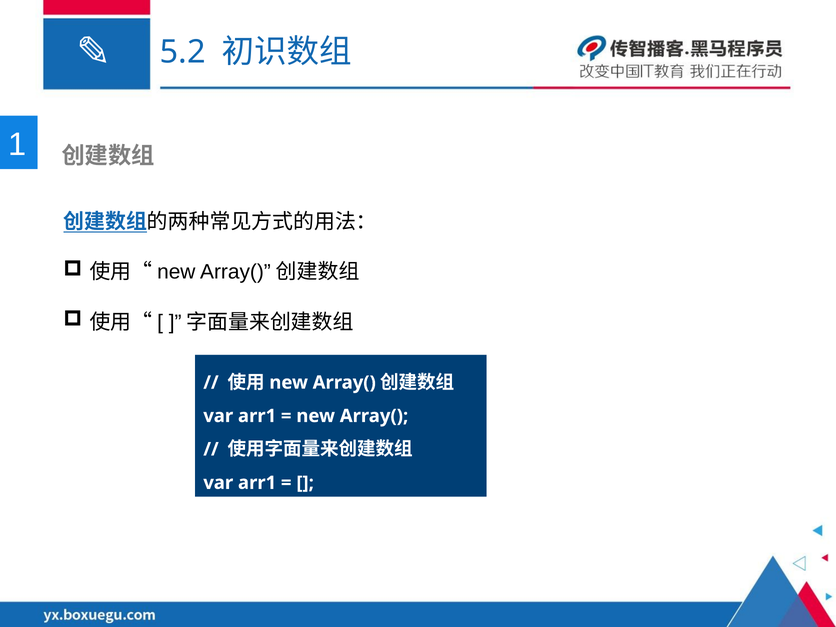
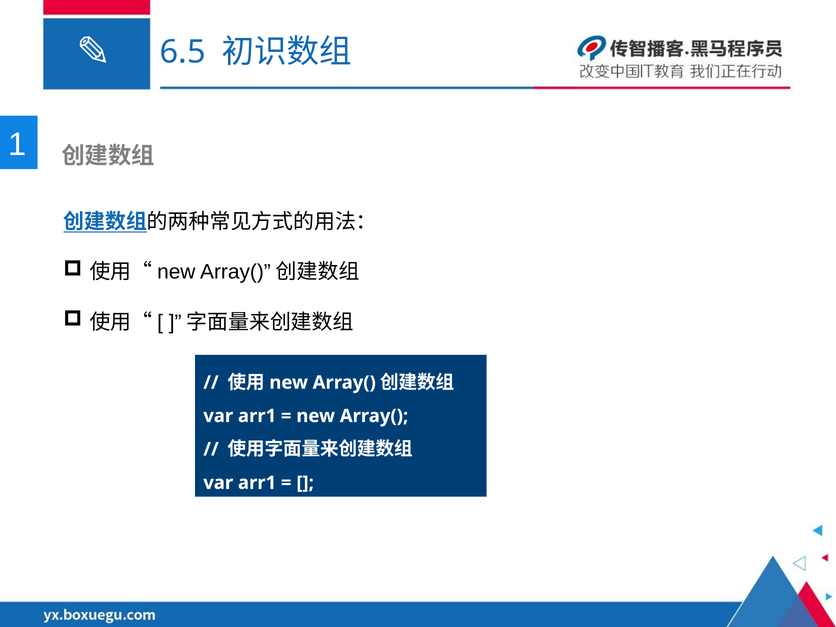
5.2: 5.2 -> 6.5
